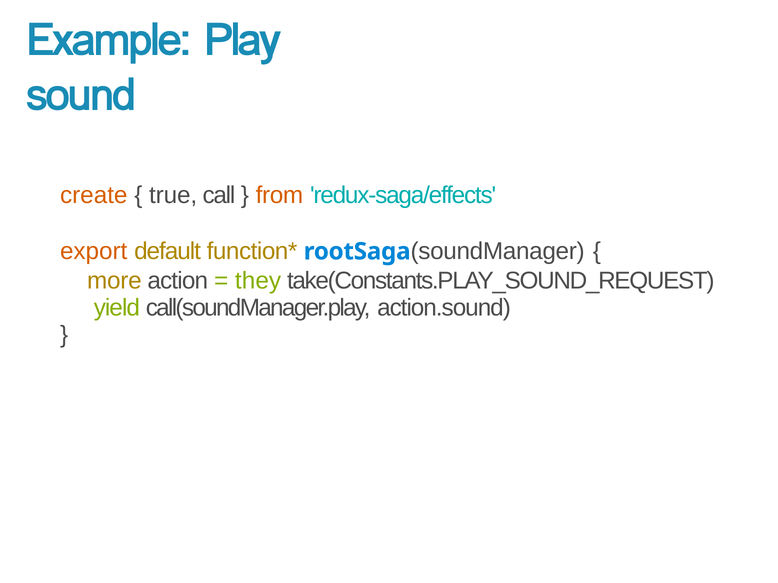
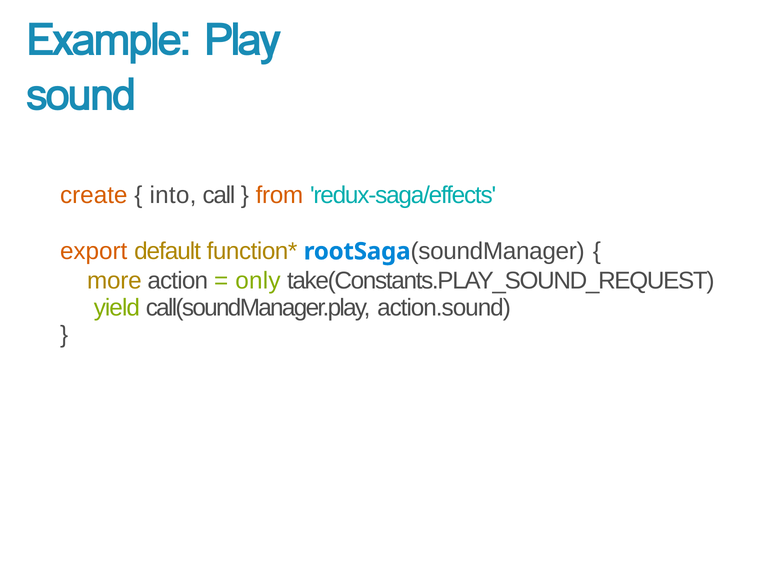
true: true -> into
they: they -> only
